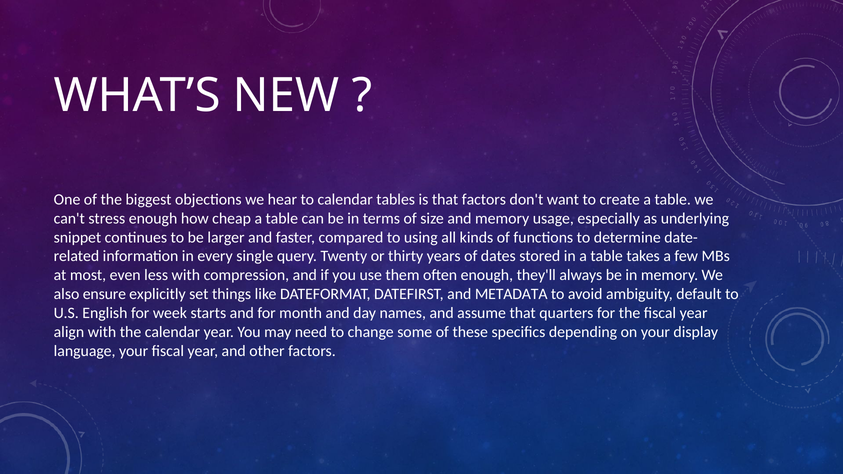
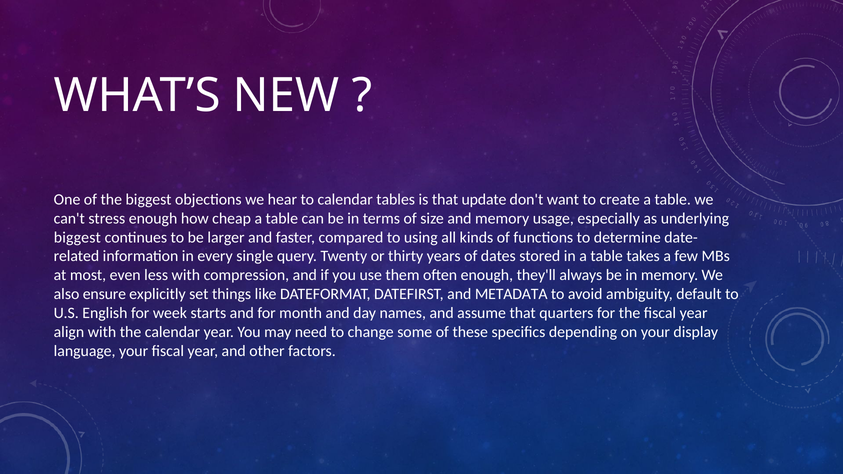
that factors: factors -> update
snippet at (77, 237): snippet -> biggest
